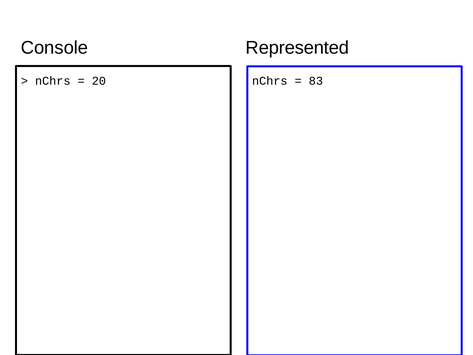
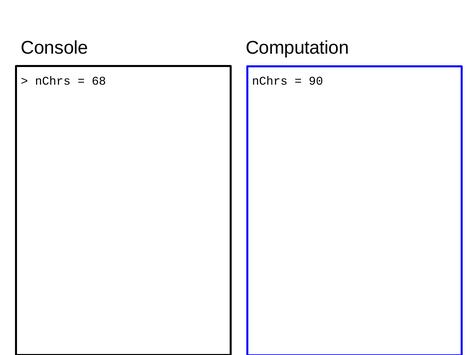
Represented: Represented -> Computation
20: 20 -> 68
83: 83 -> 90
